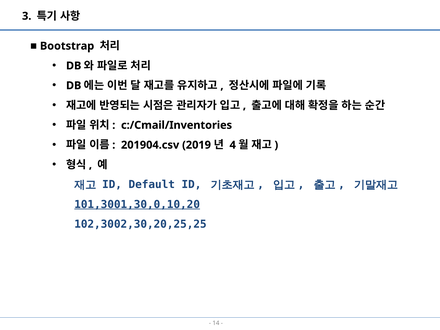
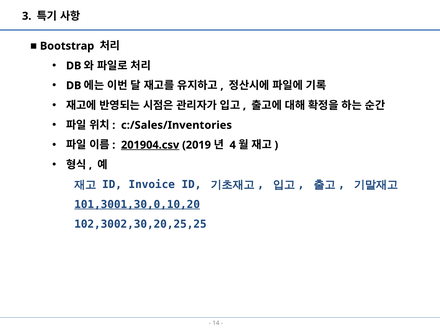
c:/Cmail/Inventories: c:/Cmail/Inventories -> c:/Sales/Inventories
201904.csv underline: none -> present
Default: Default -> Invoice
